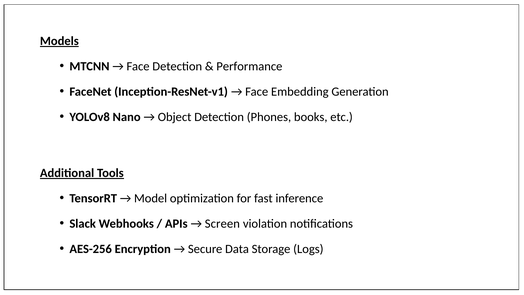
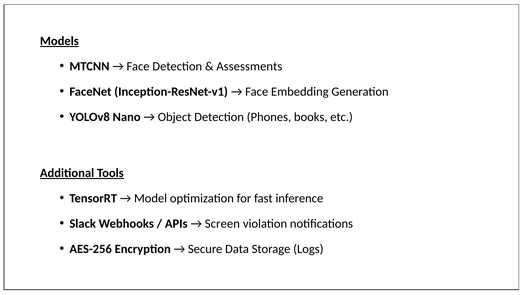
Performance: Performance -> Assessments
